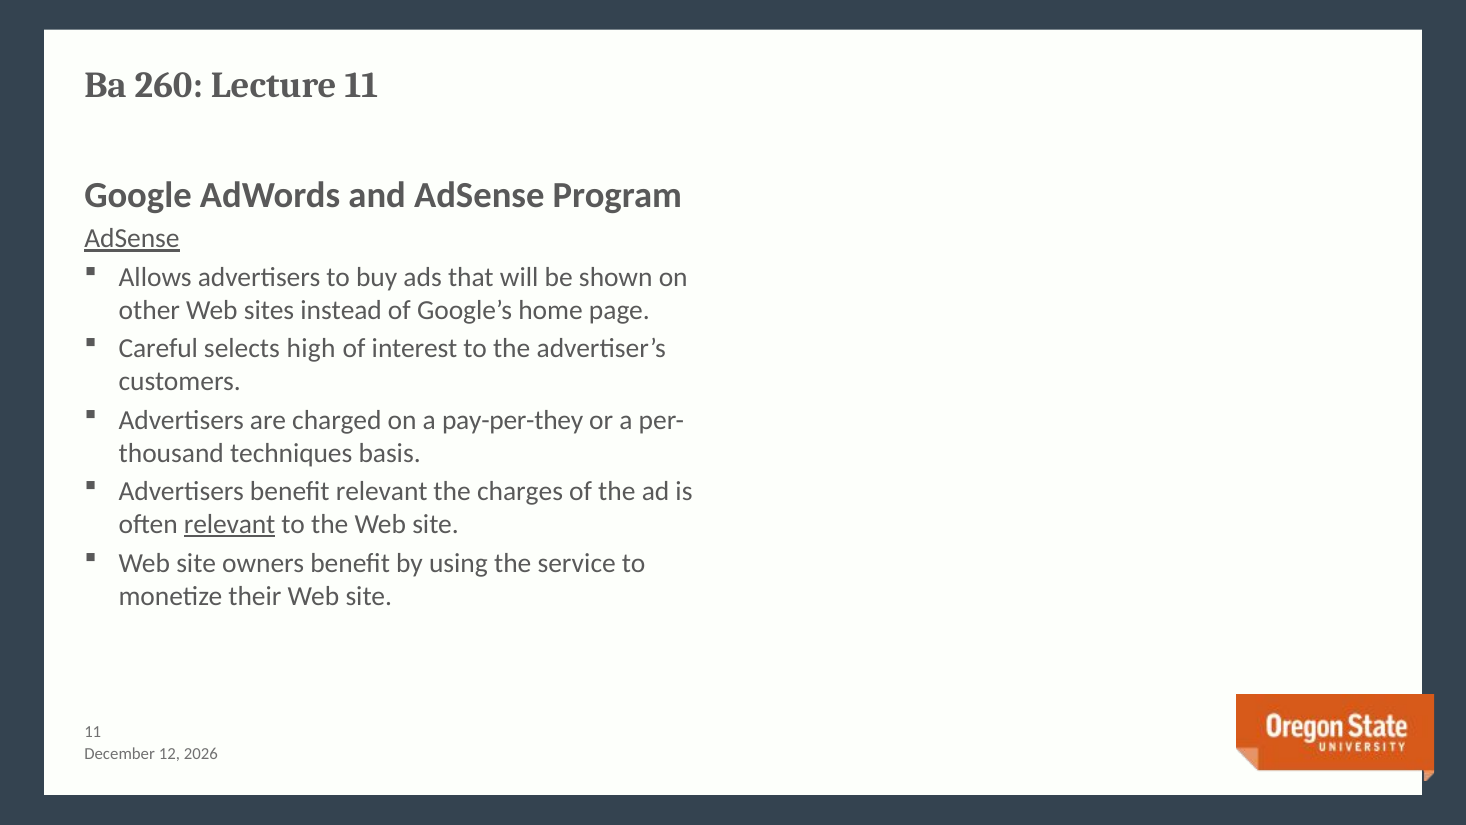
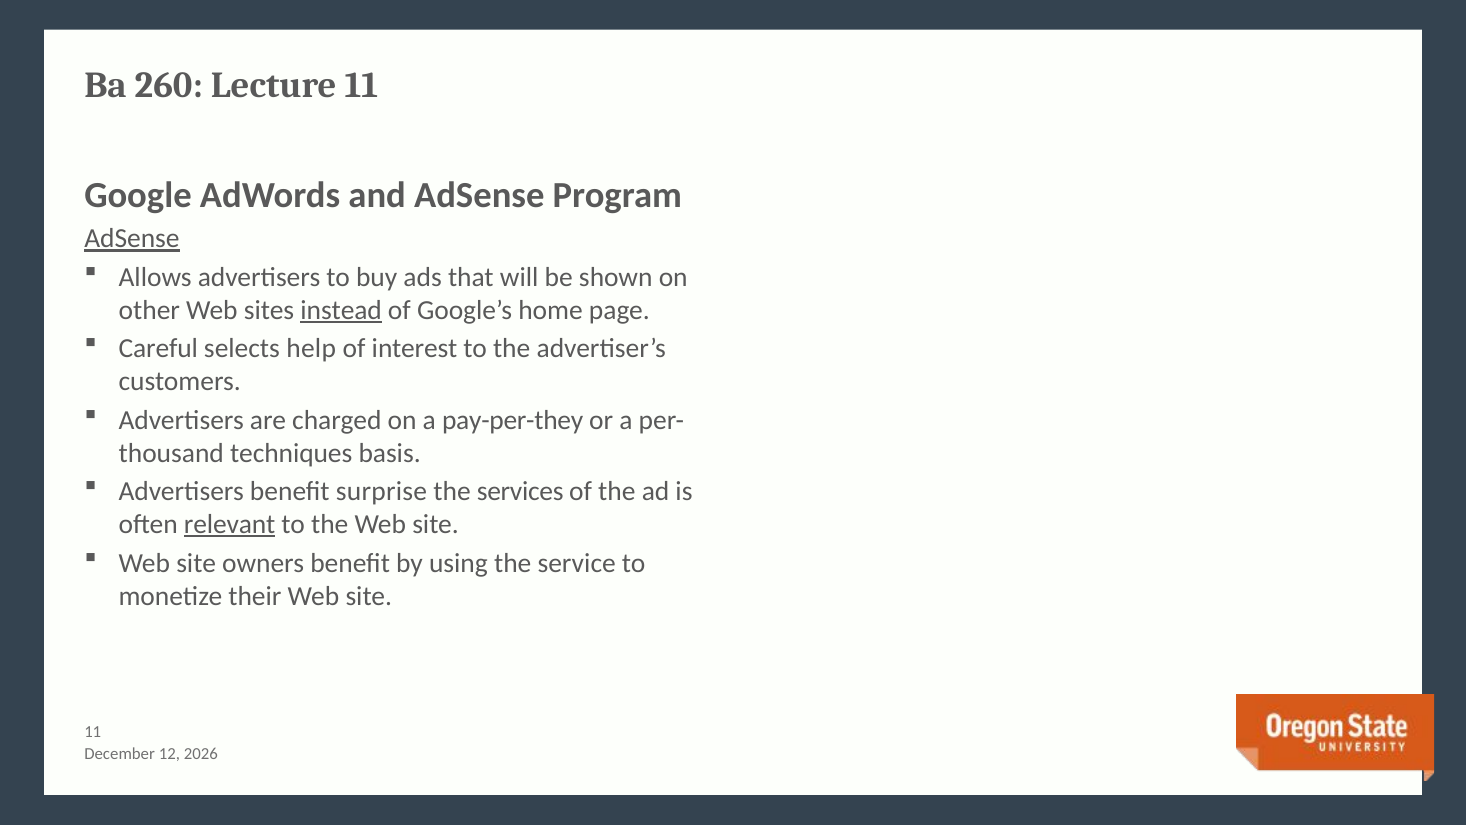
instead underline: none -> present
high: high -> help
benefit relevant: relevant -> surprise
charges: charges -> services
